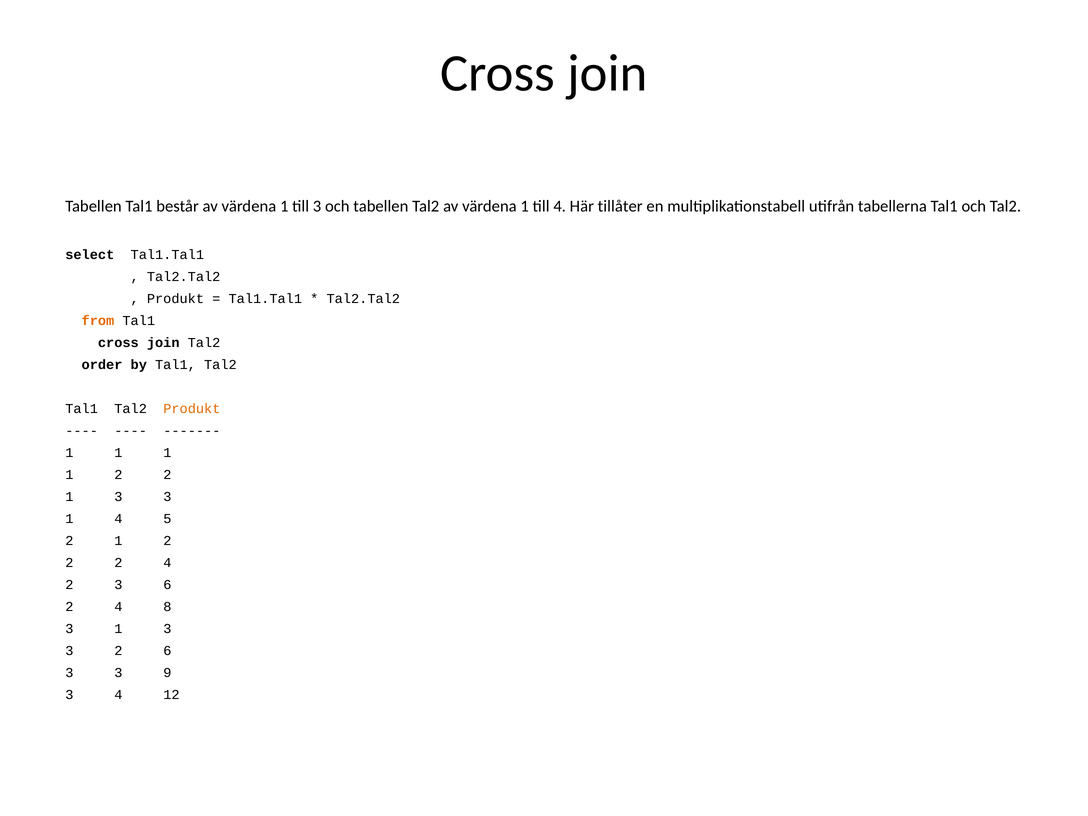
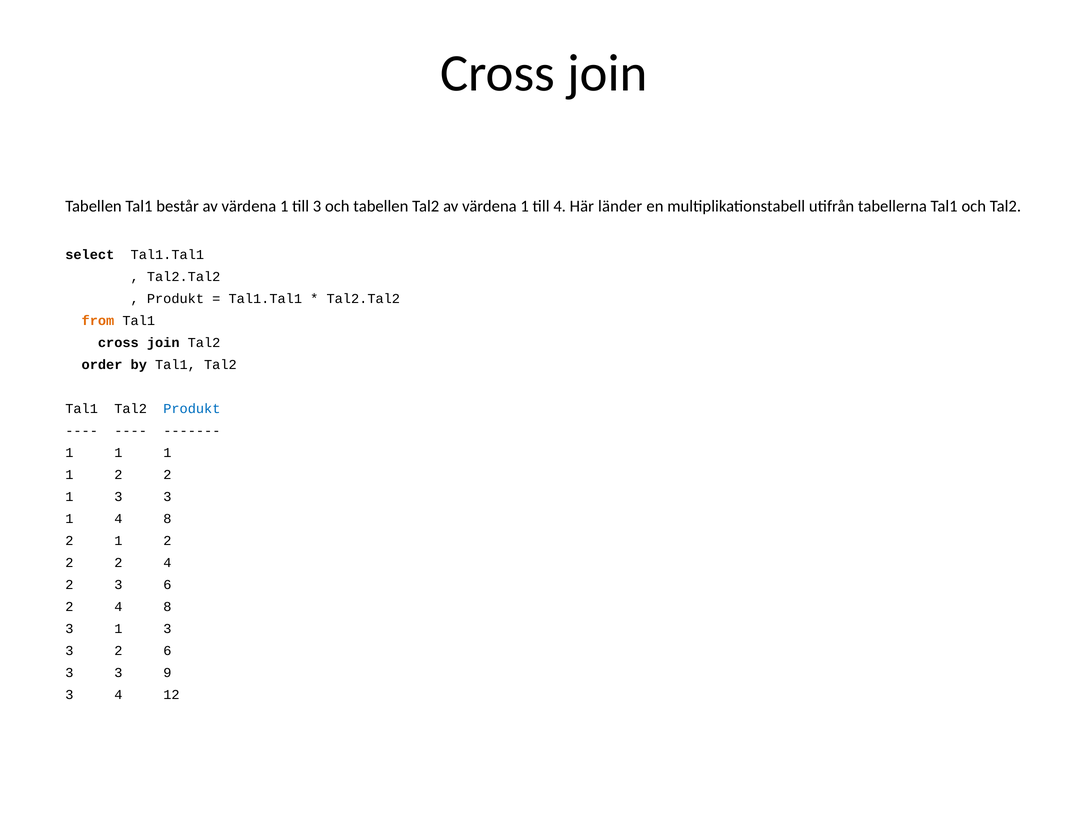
tillåter: tillåter -> länder
Produkt at (192, 409) colour: orange -> blue
1 4 5: 5 -> 8
